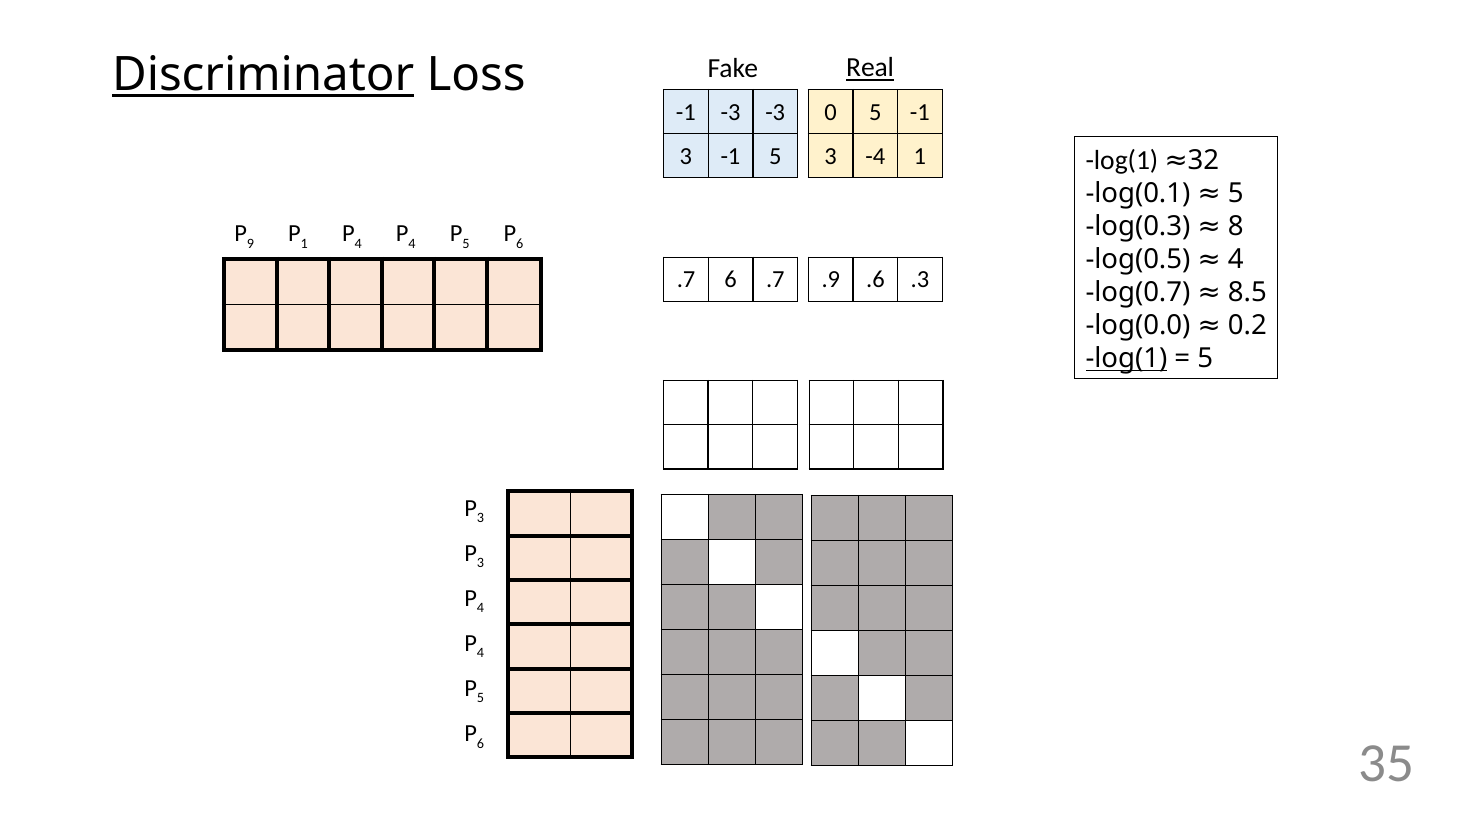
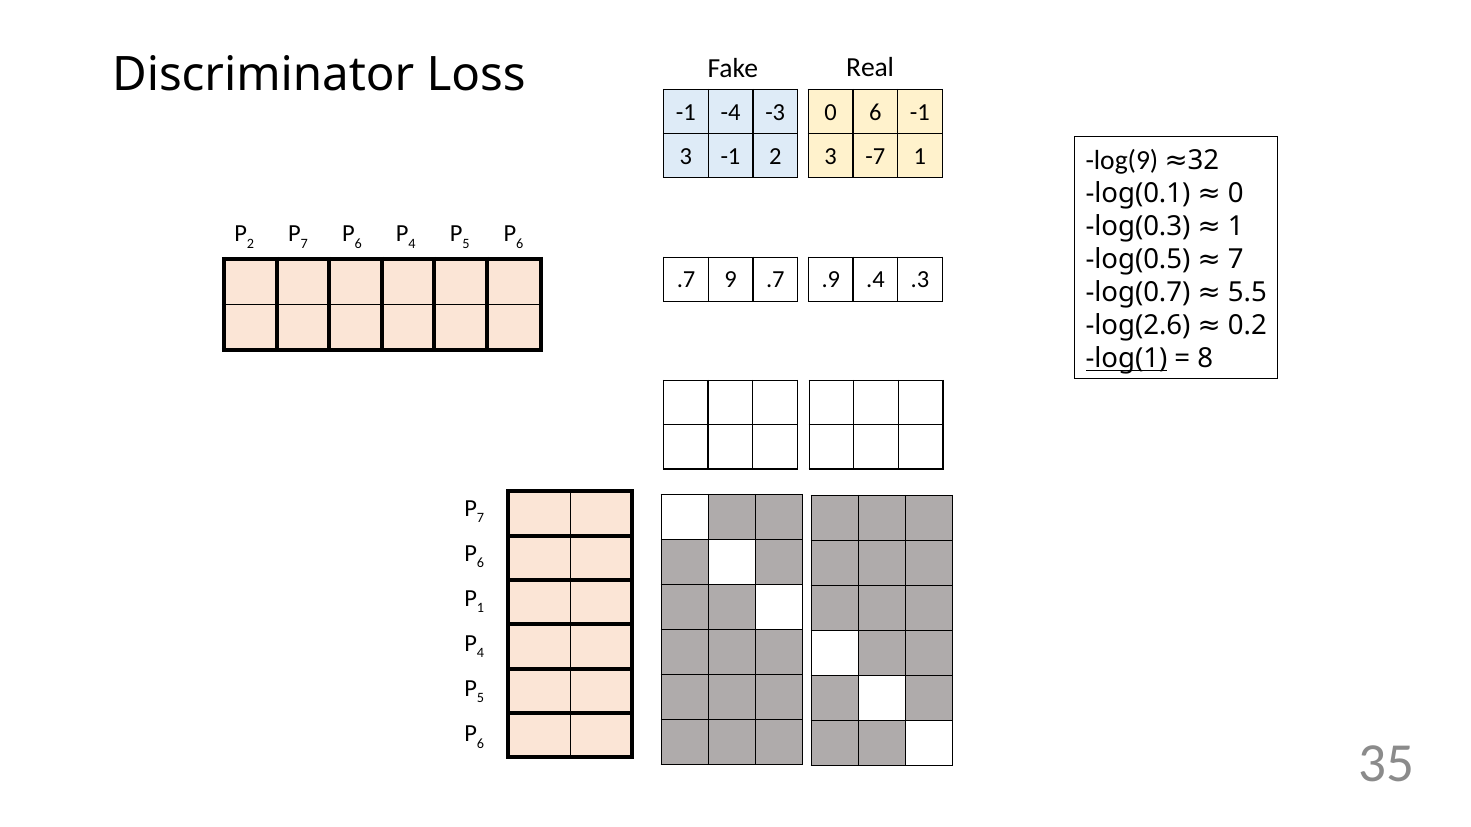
Real underline: present -> none
Discriminator underline: present -> none
-1 -3: -3 -> -4
0 5: 5 -> 6
-1 5: 5 -> 2
-4: -4 -> -7
log(1 at (1122, 160): log(1 -> log(9
log(0.1 5: 5 -> 0
log(0.3 8: 8 -> 1
9 at (250, 243): 9 -> 2
1 at (304, 243): 1 -> 7
4 at (358, 243): 4 -> 6
log(0.5 4: 4 -> 7
.7 6: 6 -> 9
.6: .6 -> .4
8.5: 8.5 -> 5.5
log(0.0: log(0.0 -> log(2.6
5 at (1205, 359): 5 -> 8
3 at (480, 518): 3 -> 7
3 at (480, 563): 3 -> 6
4 at (480, 608): 4 -> 1
